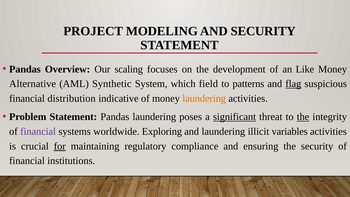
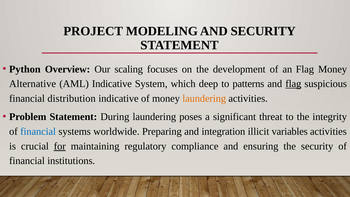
Pandas at (25, 69): Pandas -> Python
an Like: Like -> Flag
AML Synthetic: Synthetic -> Indicative
field: field -> deep
Statement Pandas: Pandas -> During
significant underline: present -> none
the at (303, 117) underline: present -> none
financial at (38, 131) colour: purple -> blue
Exploring: Exploring -> Preparing
and laundering: laundering -> integration
